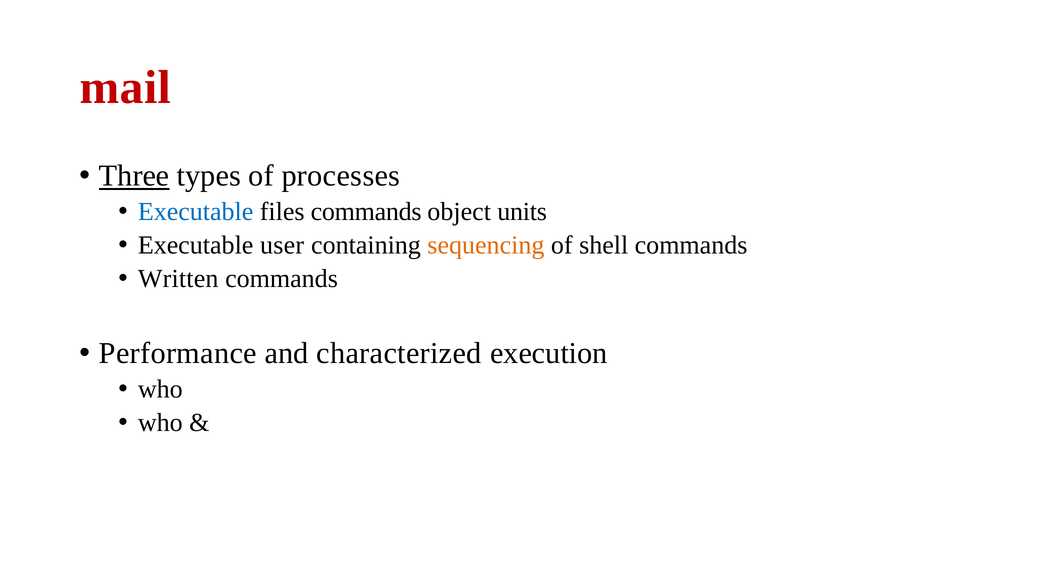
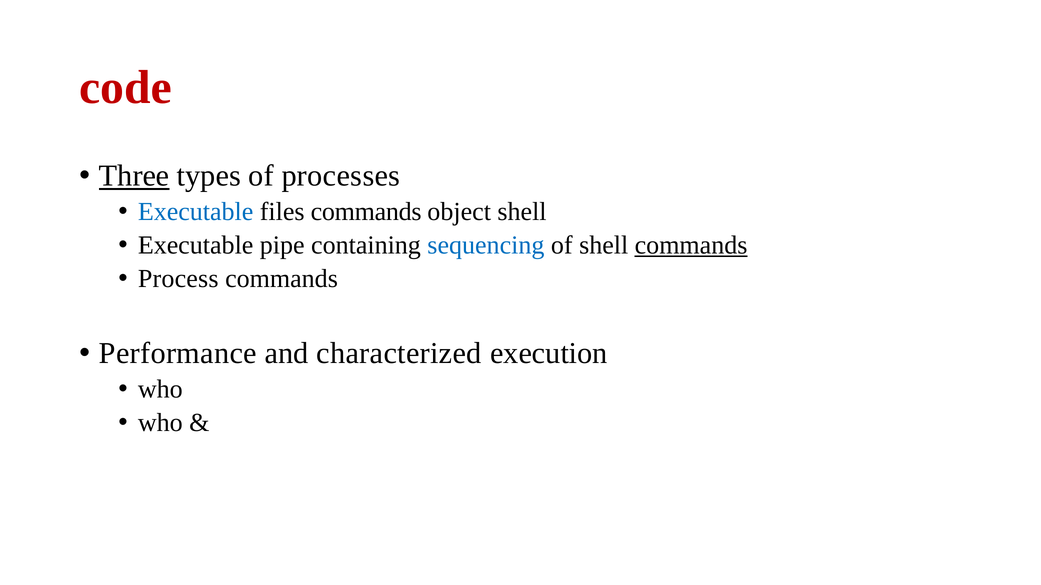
mail: mail -> code
object units: units -> shell
user: user -> pipe
sequencing colour: orange -> blue
commands at (691, 245) underline: none -> present
Written: Written -> Process
